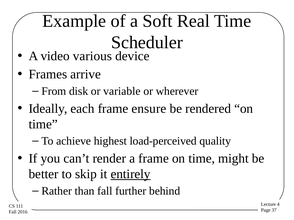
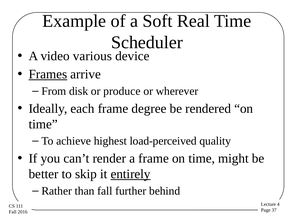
Frames underline: none -> present
variable: variable -> produce
ensure: ensure -> degree
